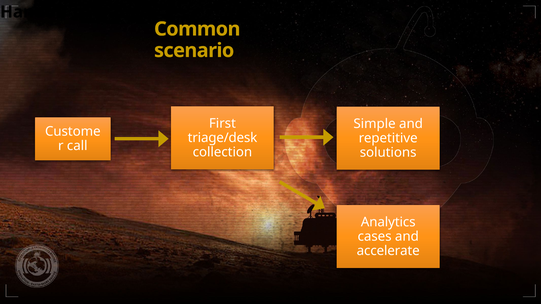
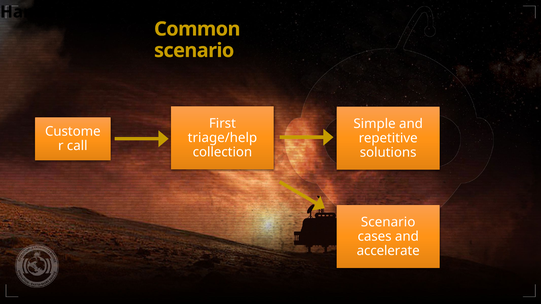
triage/desk: triage/desk -> triage/help
Analytics at (388, 222): Analytics -> Scenario
